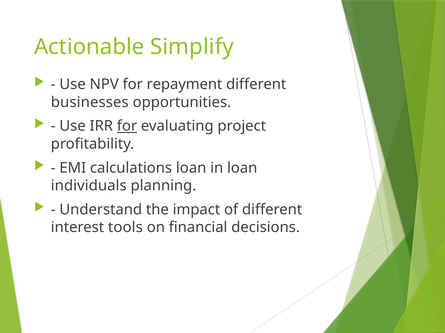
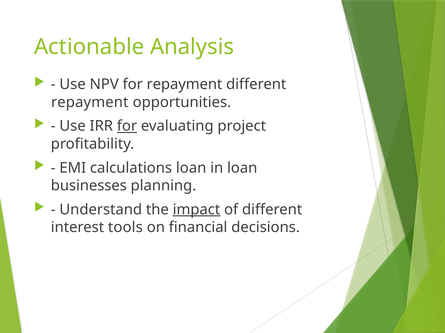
Simplify: Simplify -> Analysis
businesses at (90, 102): businesses -> repayment
individuals: individuals -> businesses
impact underline: none -> present
